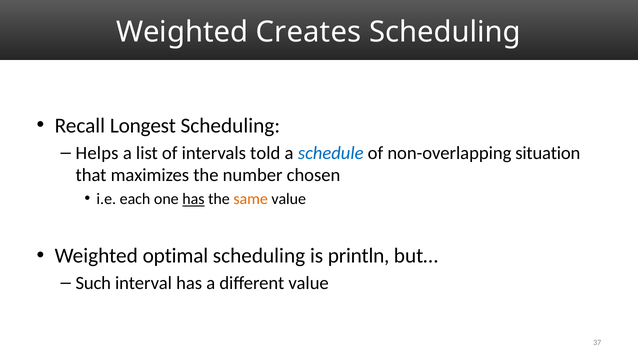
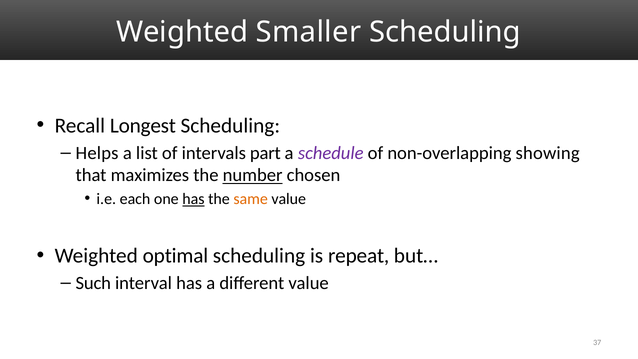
Creates: Creates -> Smaller
told: told -> part
schedule colour: blue -> purple
situation: situation -> showing
number underline: none -> present
println: println -> repeat
